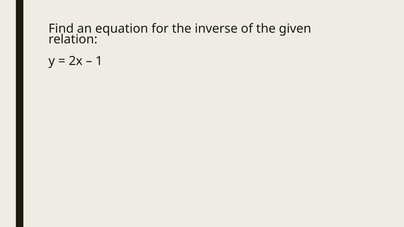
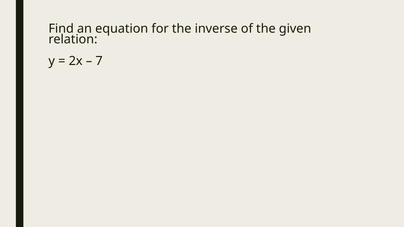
1: 1 -> 7
